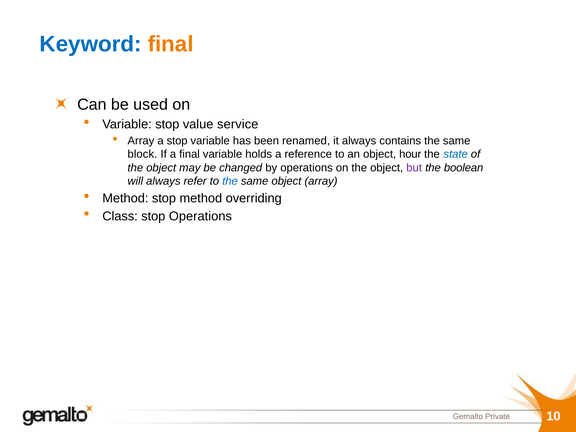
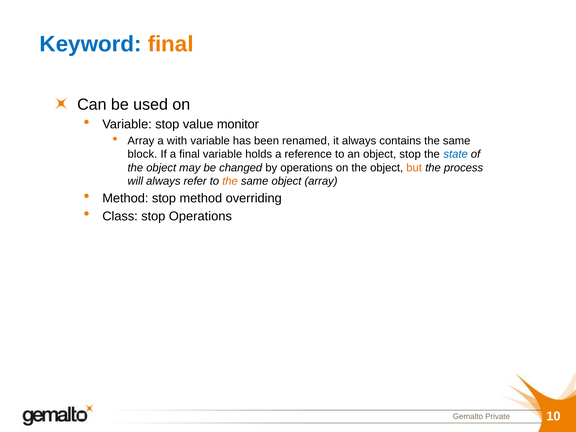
service: service -> monitor
a stop: stop -> with
object hour: hour -> stop
but colour: purple -> orange
boolean: boolean -> process
the at (230, 181) colour: blue -> orange
